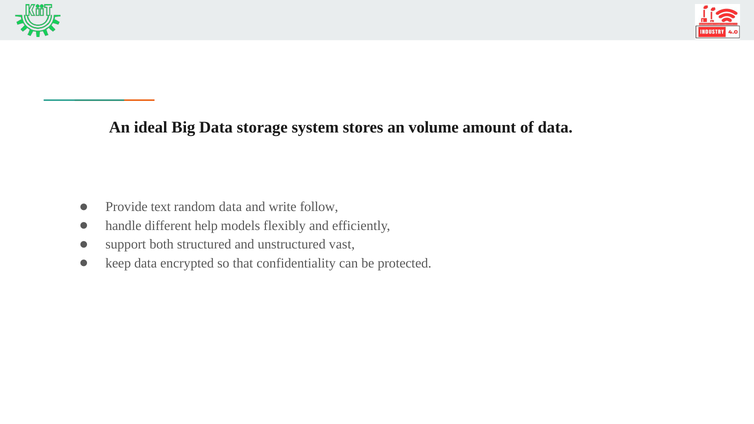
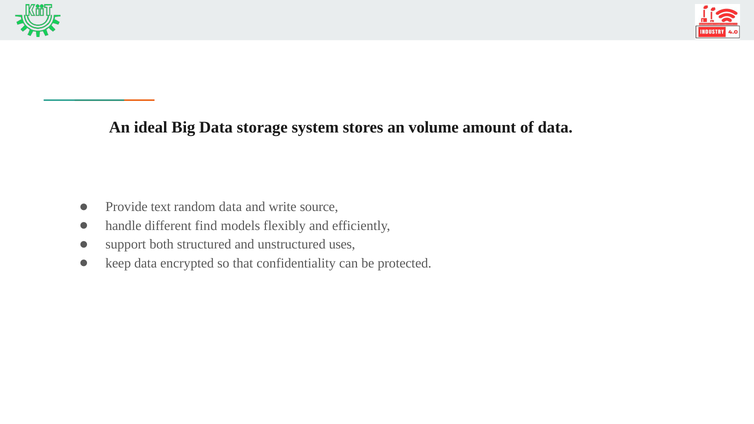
follow: follow -> source
help: help -> find
vast: vast -> uses
